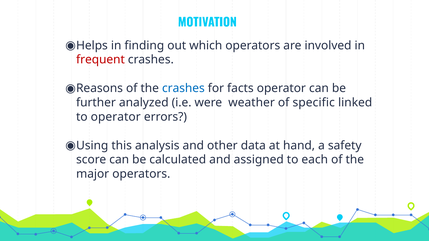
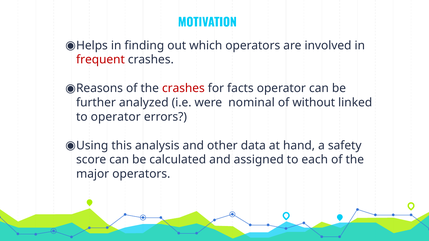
crashes at (183, 88) colour: blue -> red
weather: weather -> nominal
specific: specific -> without
